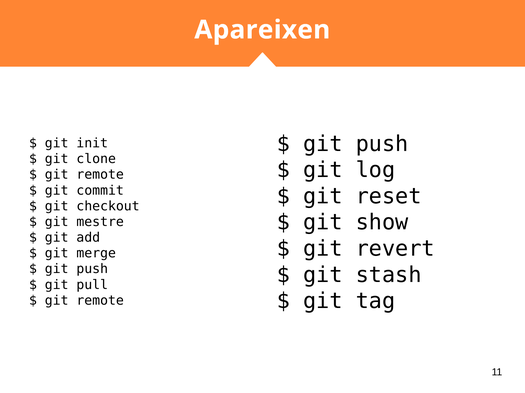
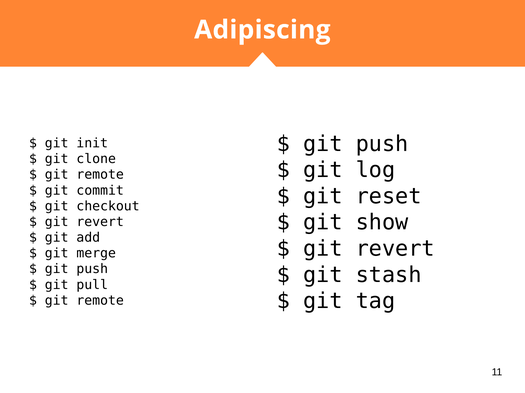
Apareixen: Apareixen -> Adipiscing
mestre at (100, 222): mestre -> revert
